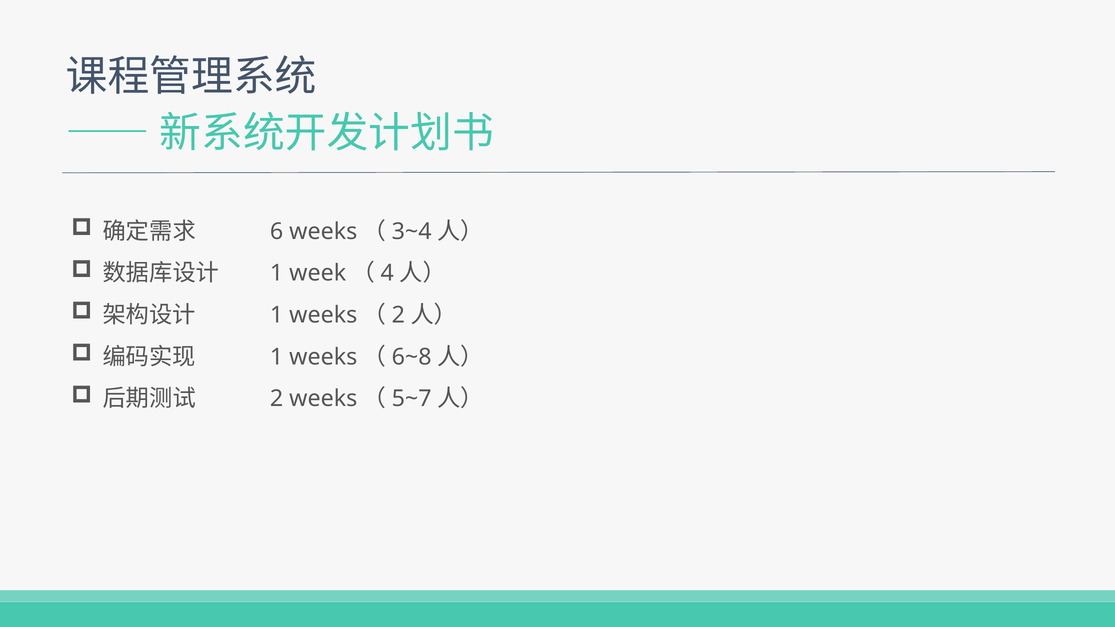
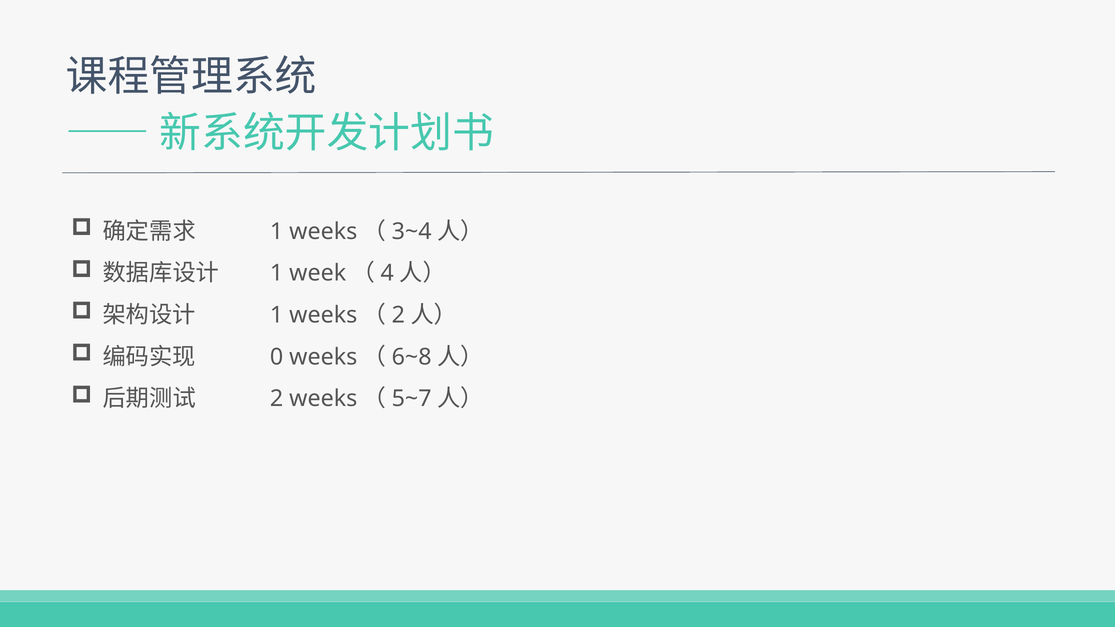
6 at (277, 232): 6 -> 1
1 at (277, 357): 1 -> 0
